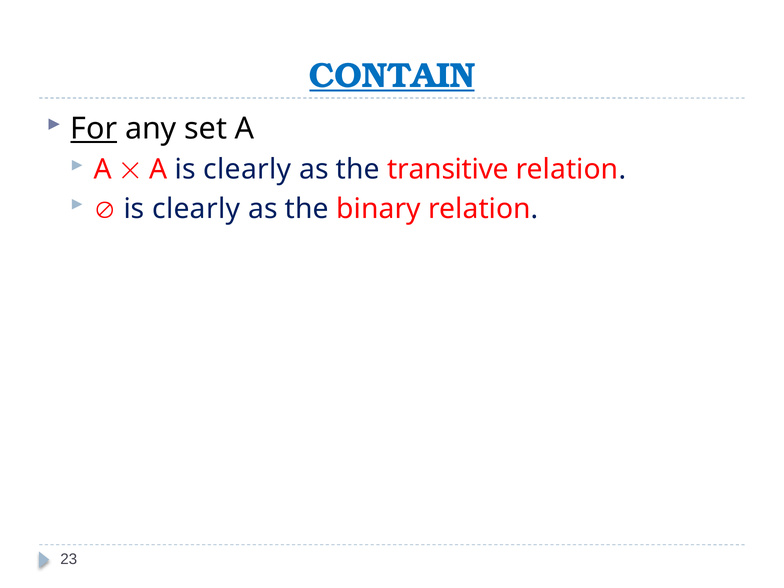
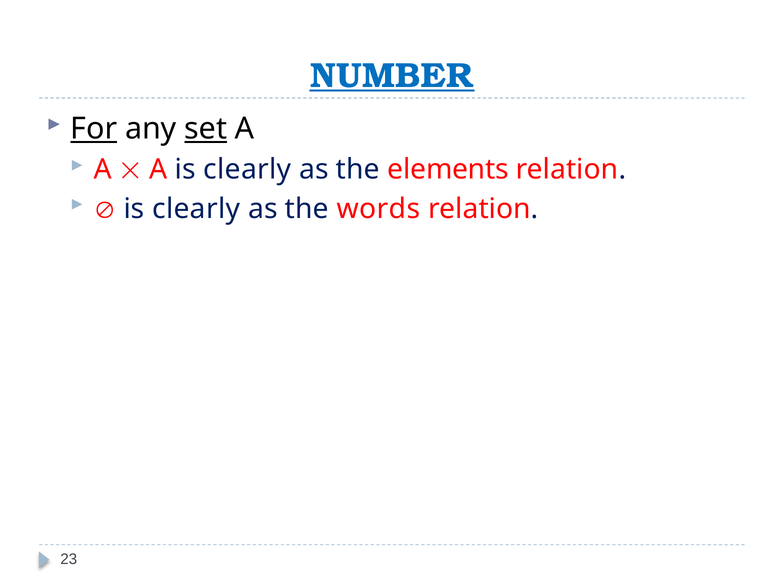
CONTAIN: CONTAIN -> NUMBER
set underline: none -> present
transitive: transitive -> elements
binary: binary -> words
